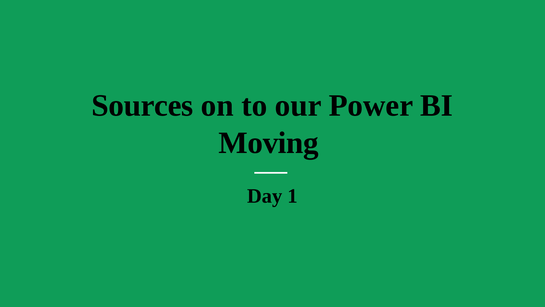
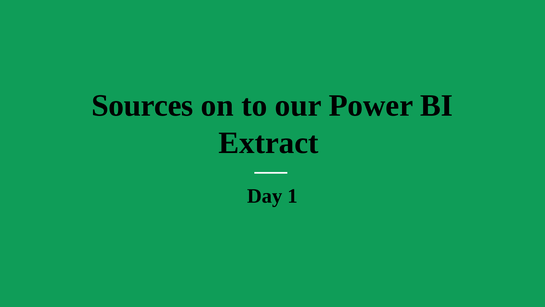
Moving: Moving -> Extract
